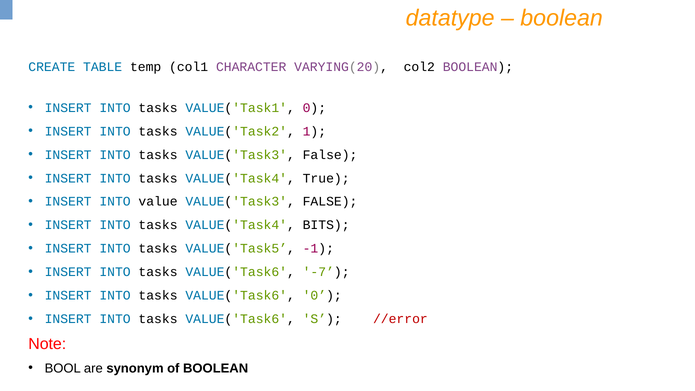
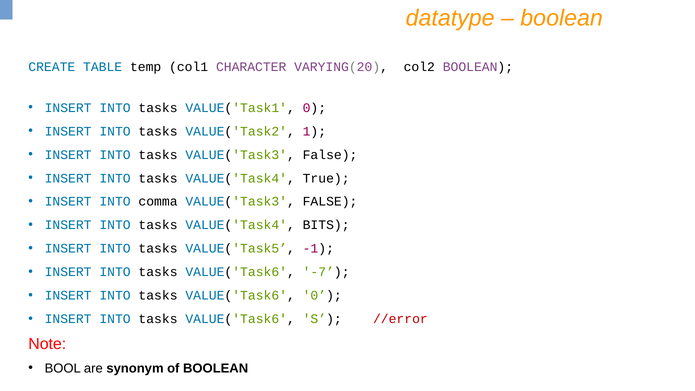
value: value -> comma
